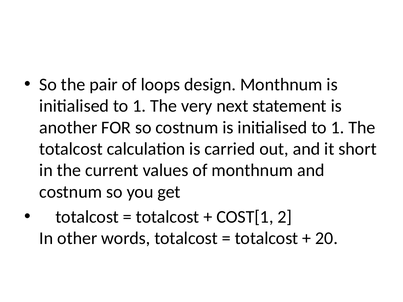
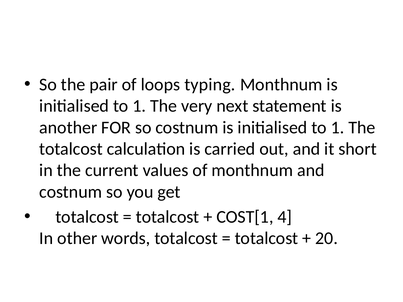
design: design -> typing
2: 2 -> 4
